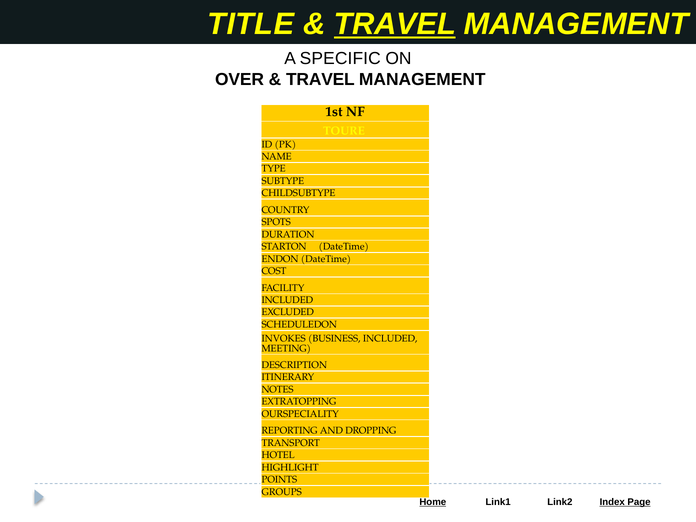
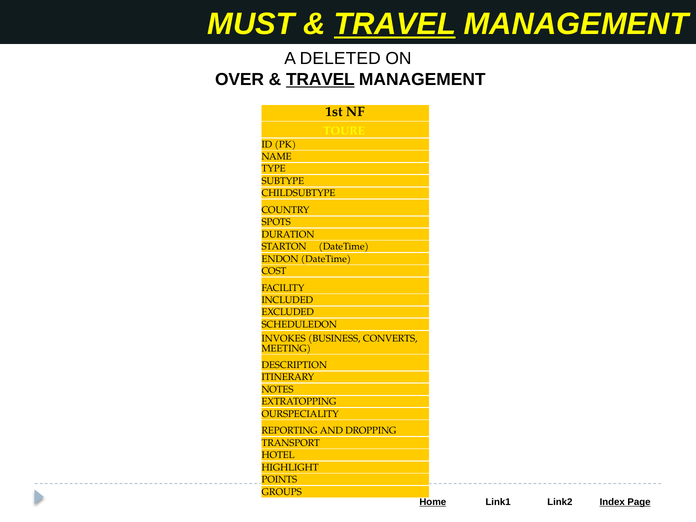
TITLE: TITLE -> MUST
SPECIFIC: SPECIFIC -> DELETED
TRAVEL at (320, 80) underline: none -> present
BUSINESS INCLUDED: INCLUDED -> CONVERTS
